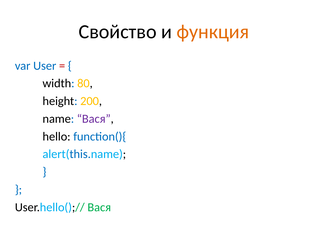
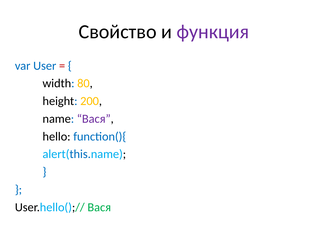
функция colour: orange -> purple
